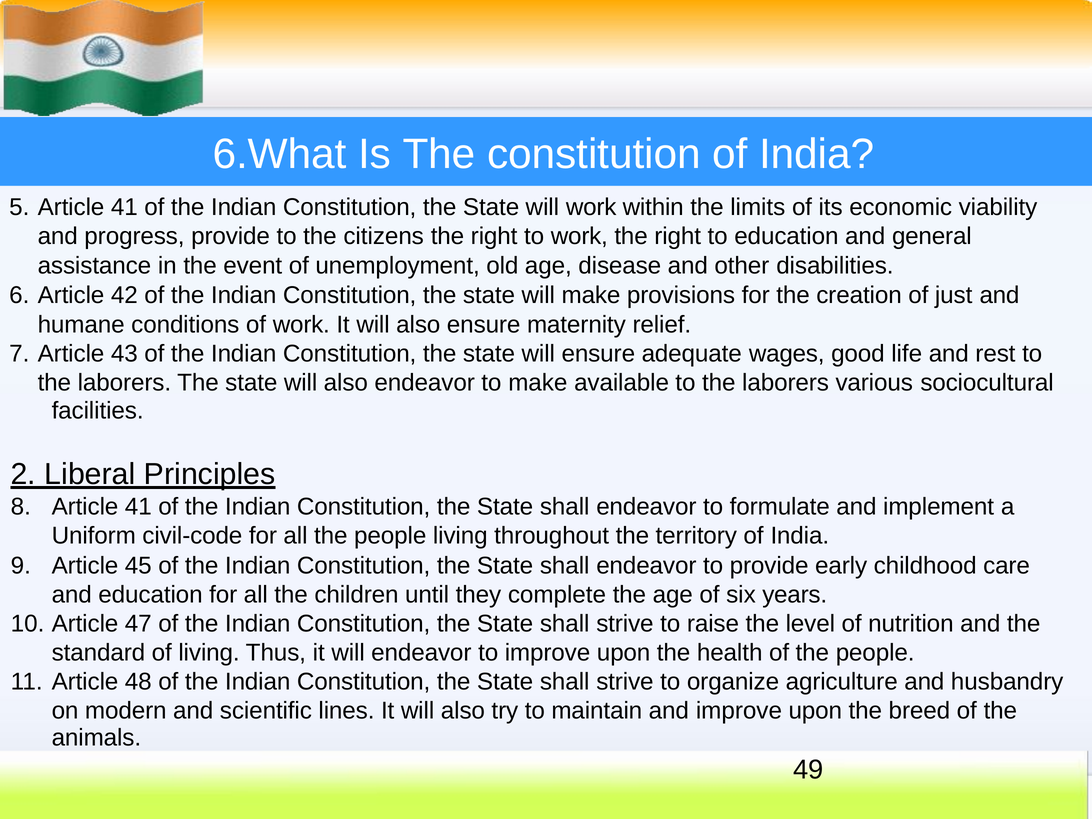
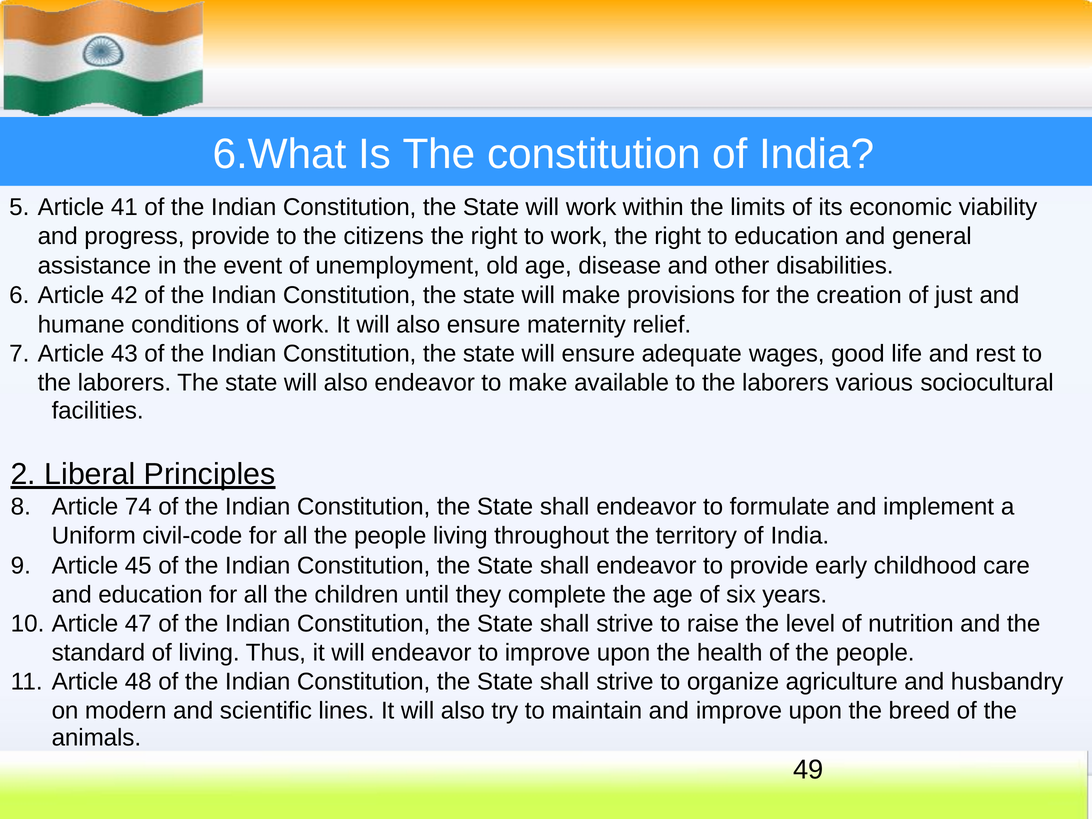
41 at (138, 507): 41 -> 74
